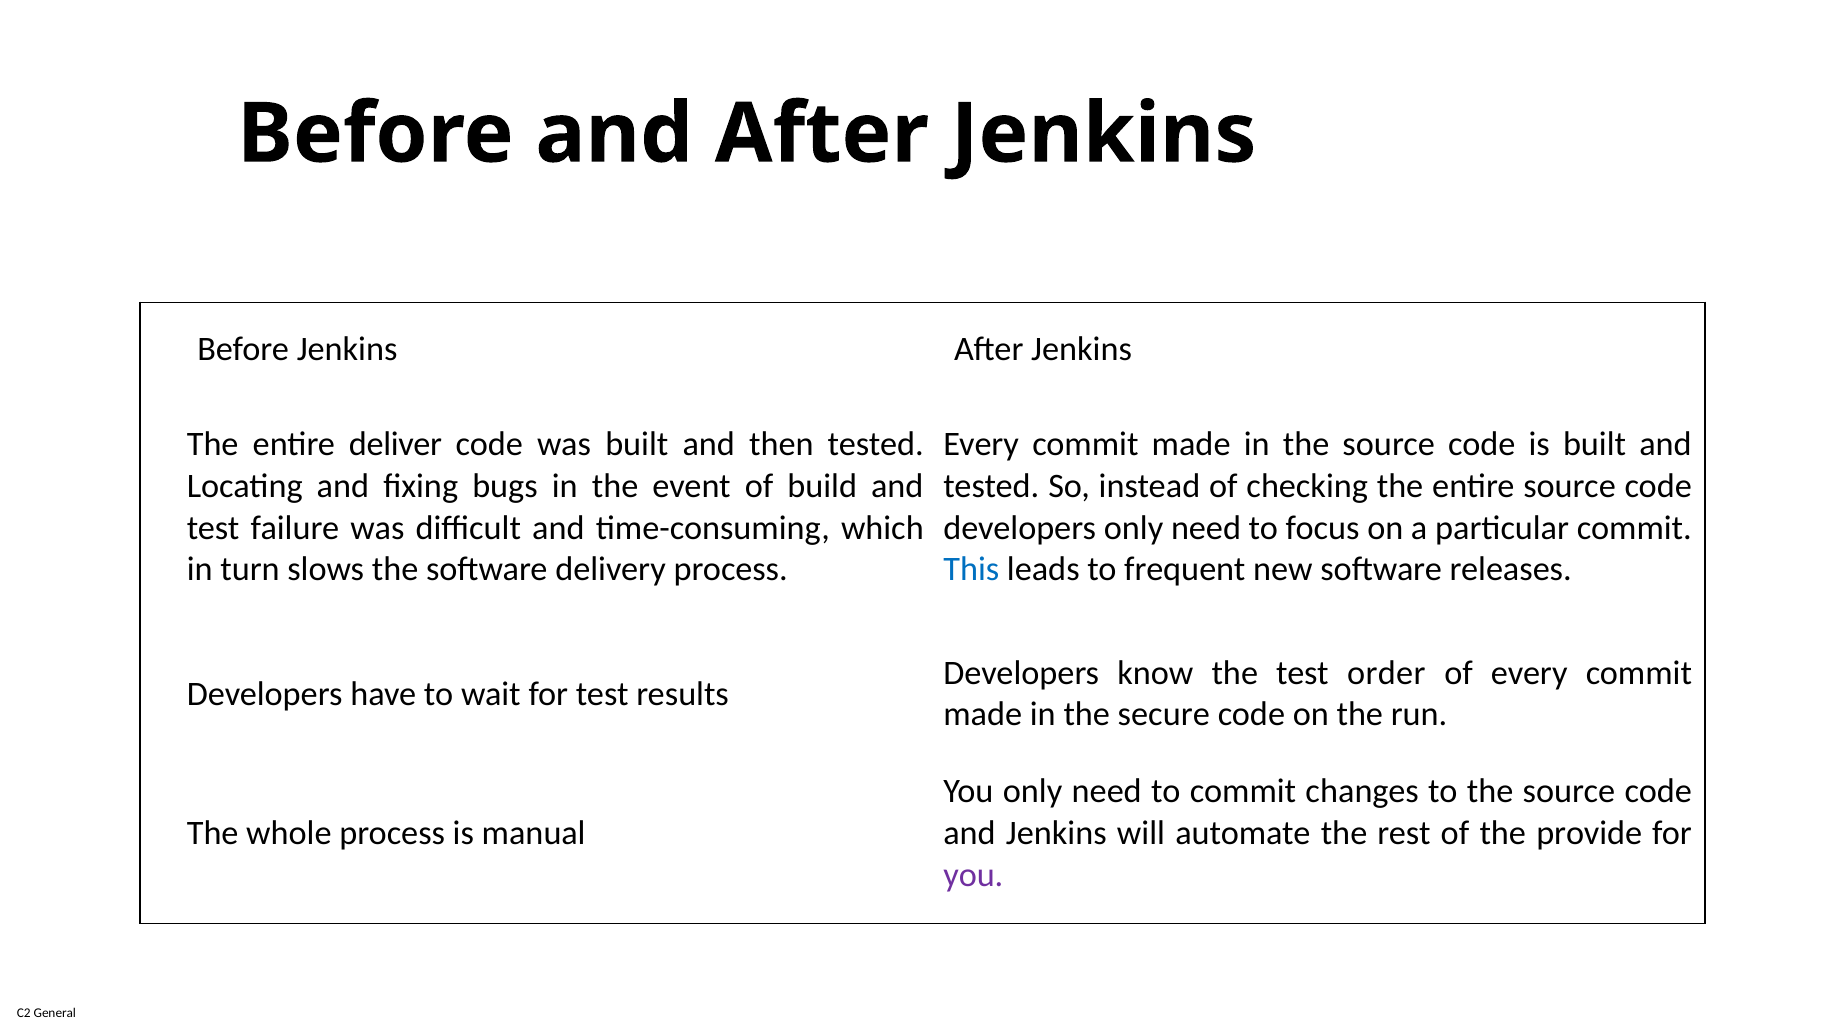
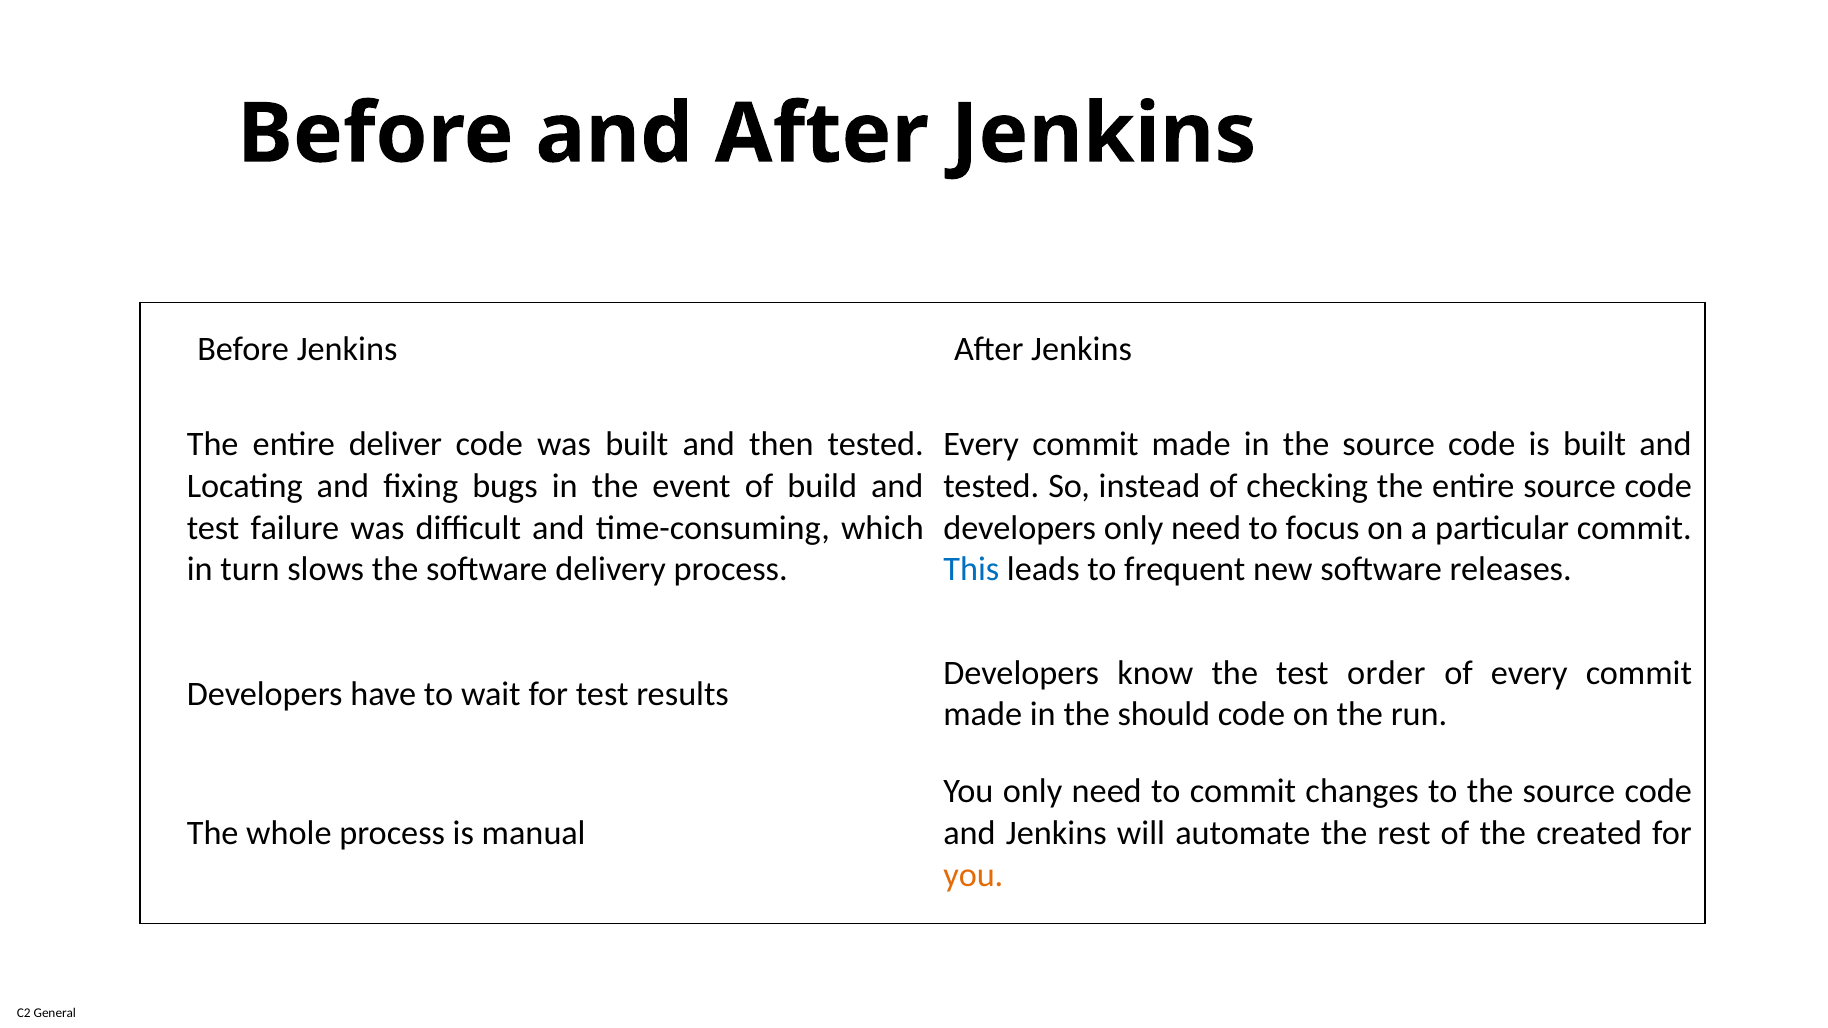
secure: secure -> should
provide: provide -> created
you at (973, 875) colour: purple -> orange
